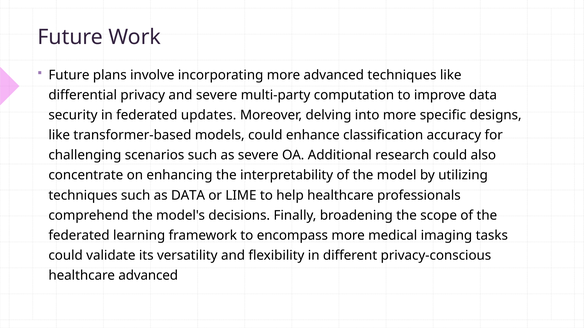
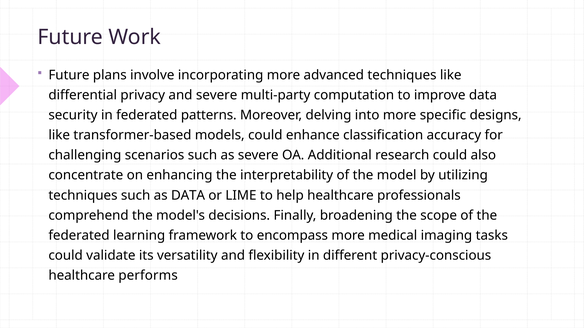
updates: updates -> patterns
healthcare advanced: advanced -> performs
